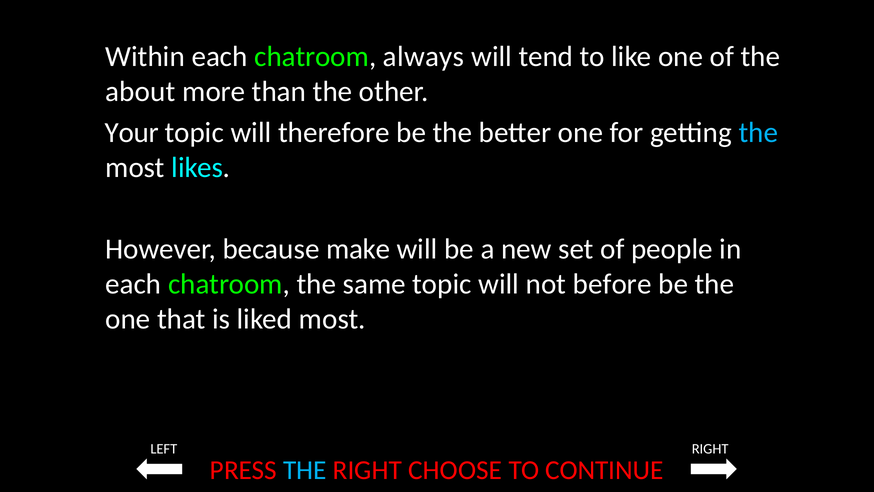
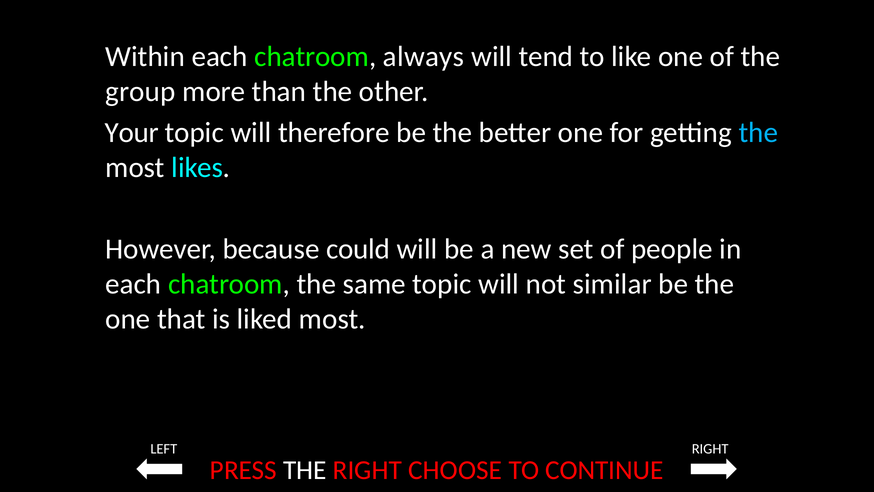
about: about -> group
make: make -> could
before: before -> similar
THE at (305, 470) colour: light blue -> white
